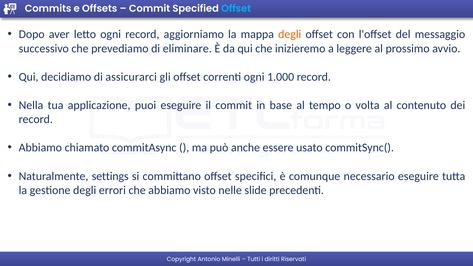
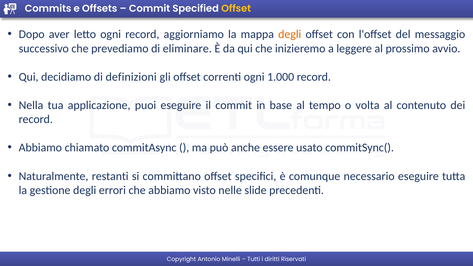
Offset at (236, 9) colour: light blue -> yellow
assicurarci: assicurarci -> definizioni
settings: settings -> restanti
